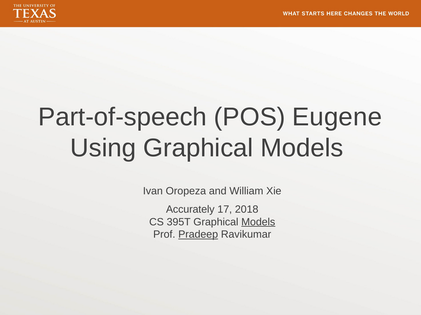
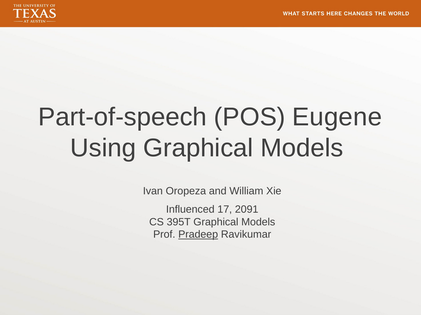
Accurately: Accurately -> Influenced
2018: 2018 -> 2091
Models at (258, 222) underline: present -> none
